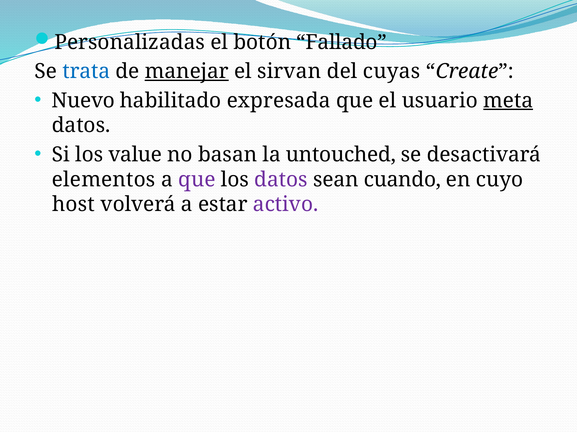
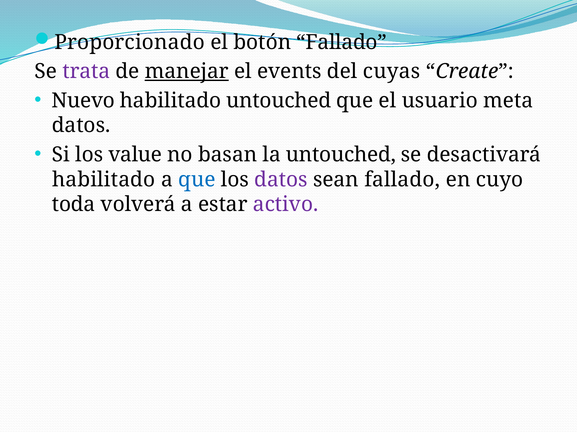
Personalizadas: Personalizadas -> Proporcionado
trata colour: blue -> purple
sirvan: sirvan -> events
habilitado expresada: expresada -> untouched
meta underline: present -> none
elementos at (104, 180): elementos -> habilitado
que at (197, 180) colour: purple -> blue
sean cuando: cuando -> fallado
host: host -> toda
